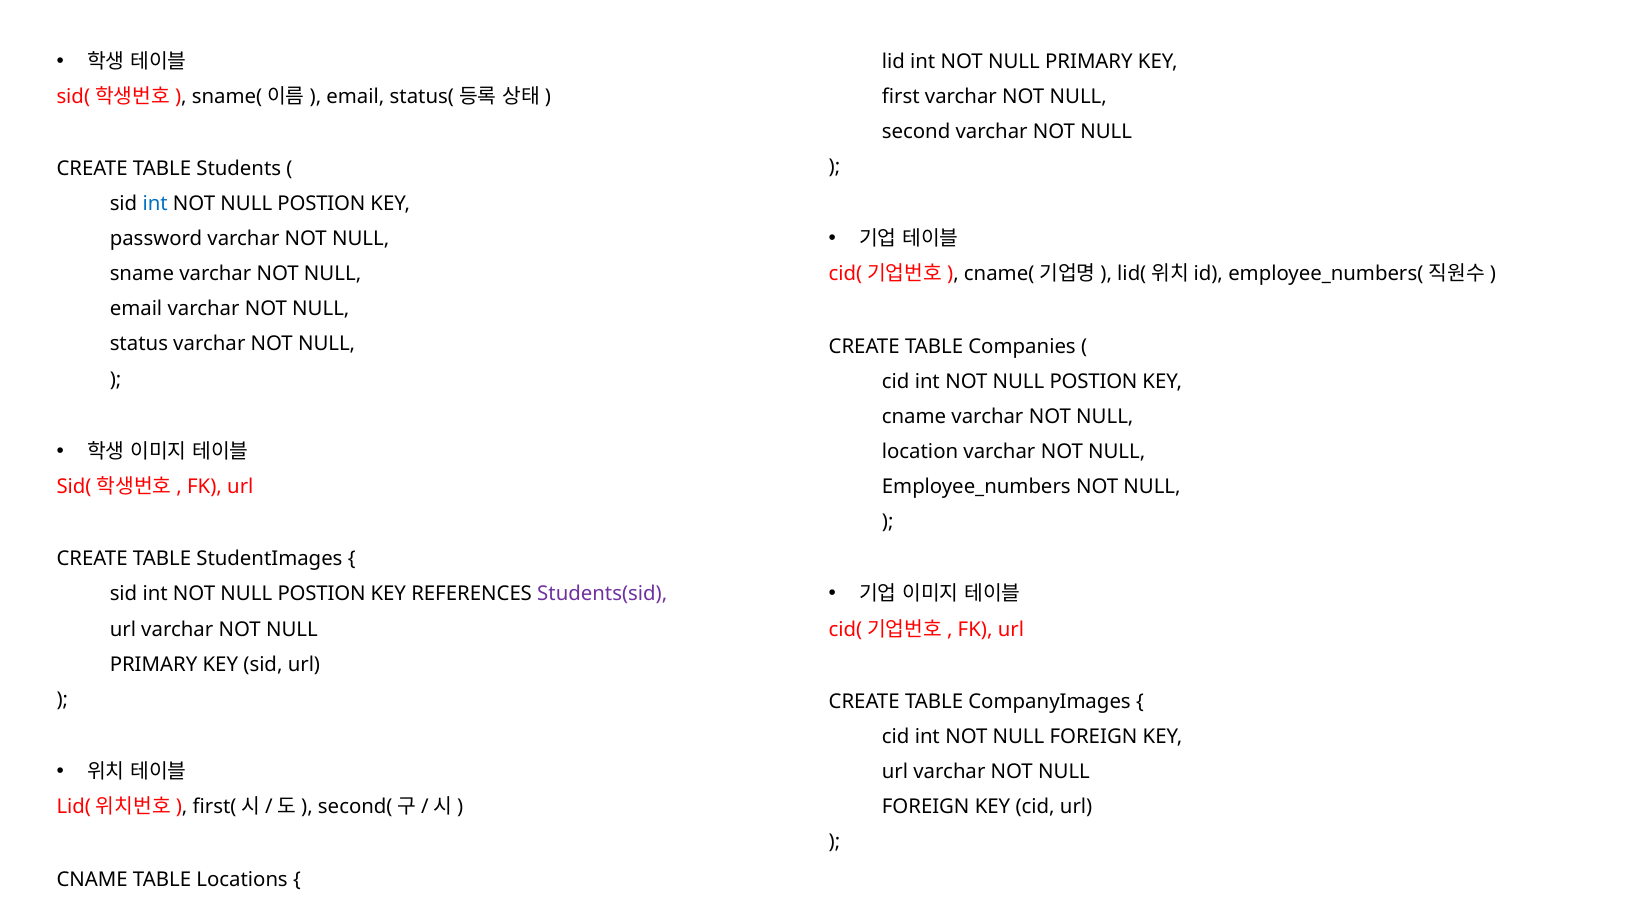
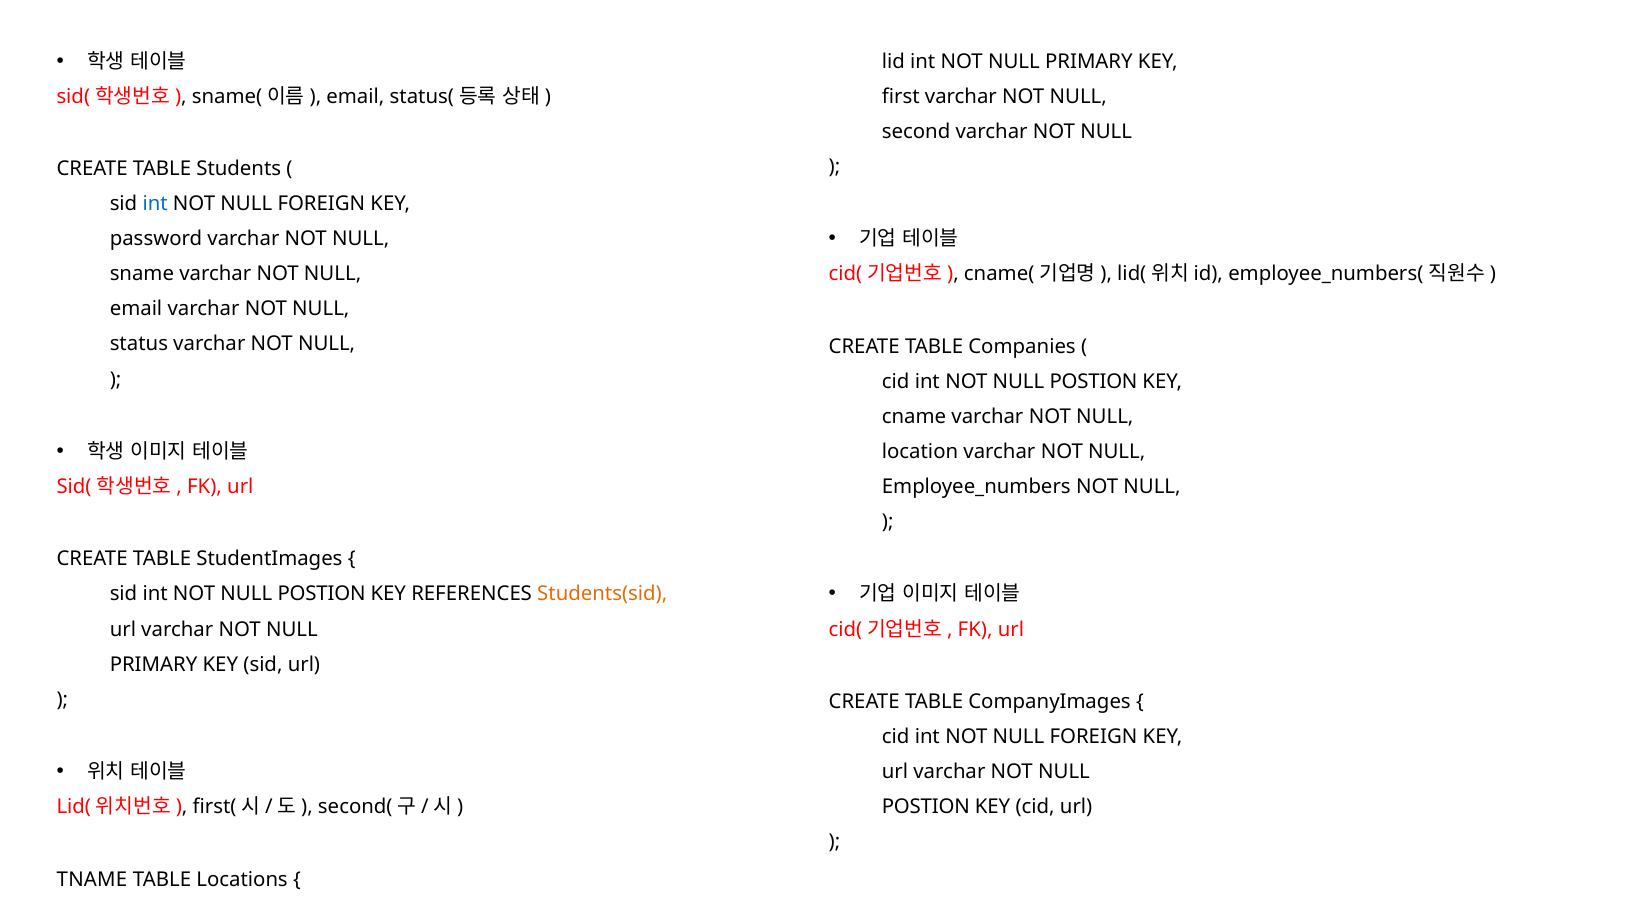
POSTION at (321, 204): POSTION -> FOREIGN
Students(sid colour: purple -> orange
FOREIGN at (926, 807): FOREIGN -> POSTION
CNAME at (92, 879): CNAME -> TNAME
